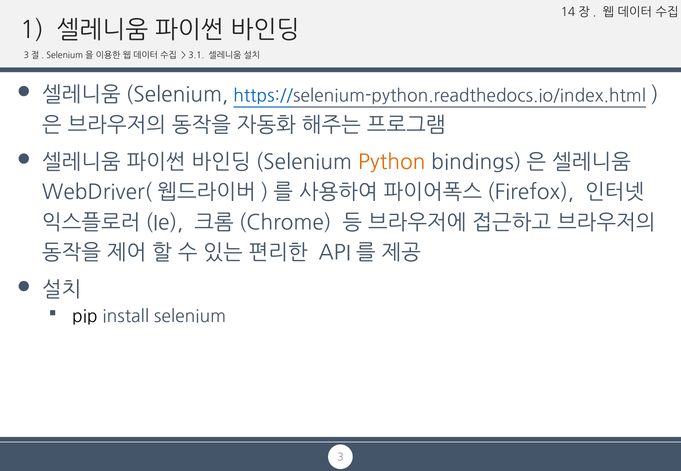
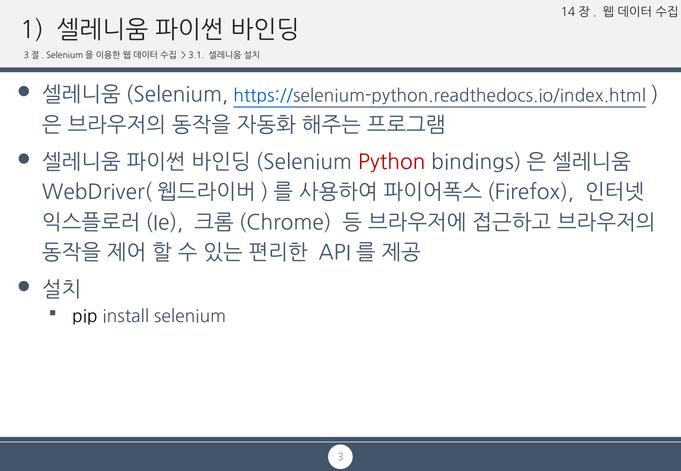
Python colour: orange -> red
